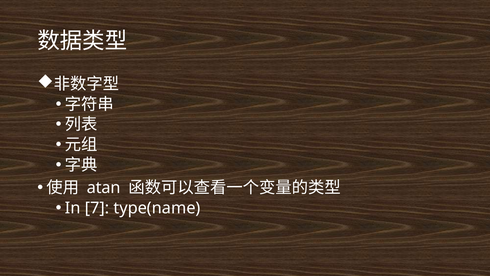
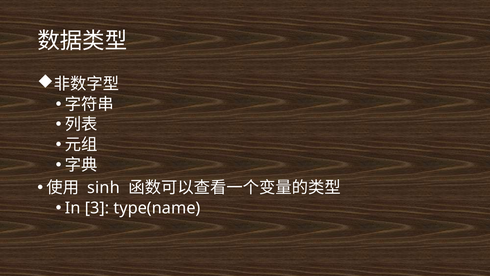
atan: atan -> sinh
7: 7 -> 3
